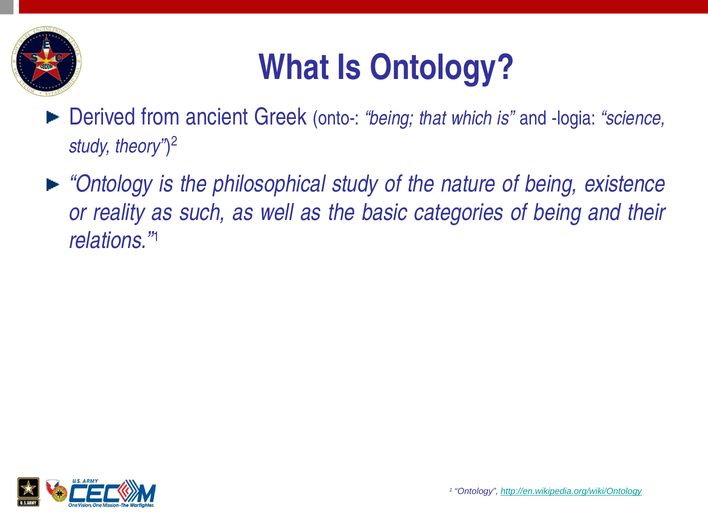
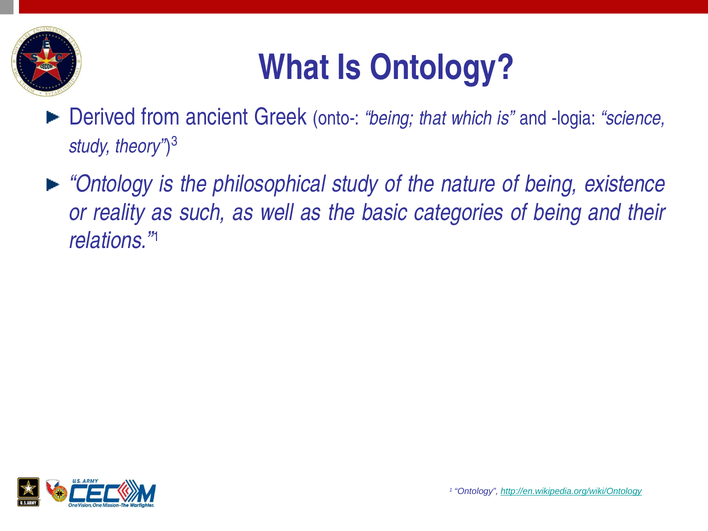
2: 2 -> 3
